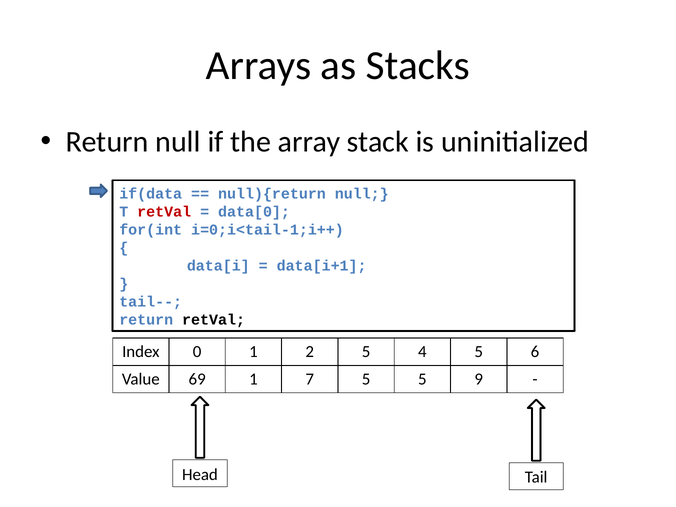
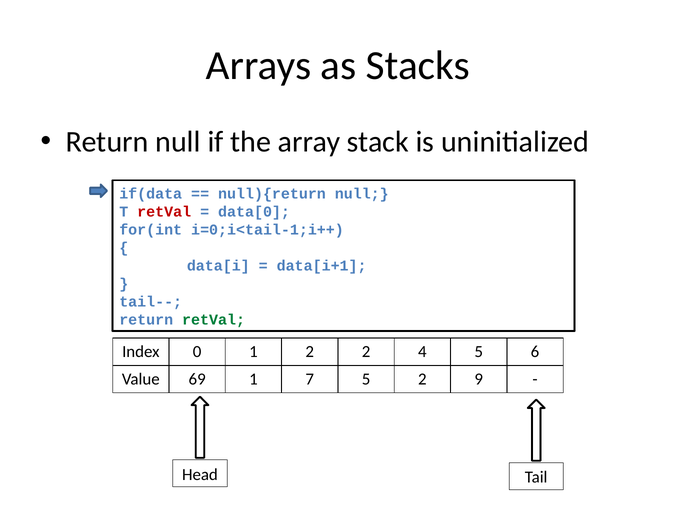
retVal at (214, 320) colour: black -> green
2 5: 5 -> 2
5 5: 5 -> 2
